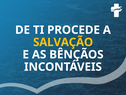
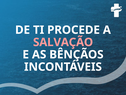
SALVAÇÃO colour: yellow -> pink
